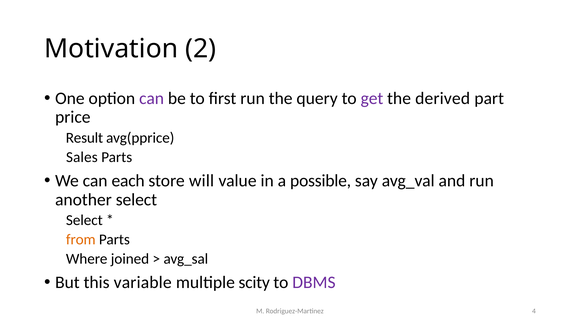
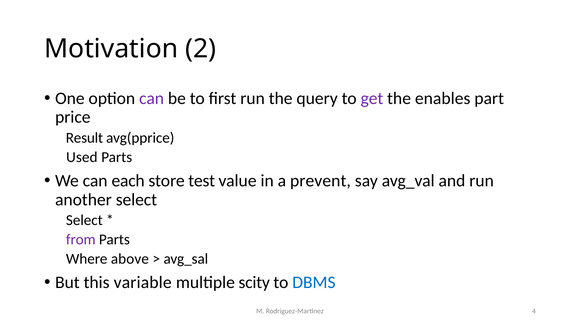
derived: derived -> enables
Sales: Sales -> Used
will: will -> test
possible: possible -> prevent
from colour: orange -> purple
joined: joined -> above
DBMS colour: purple -> blue
